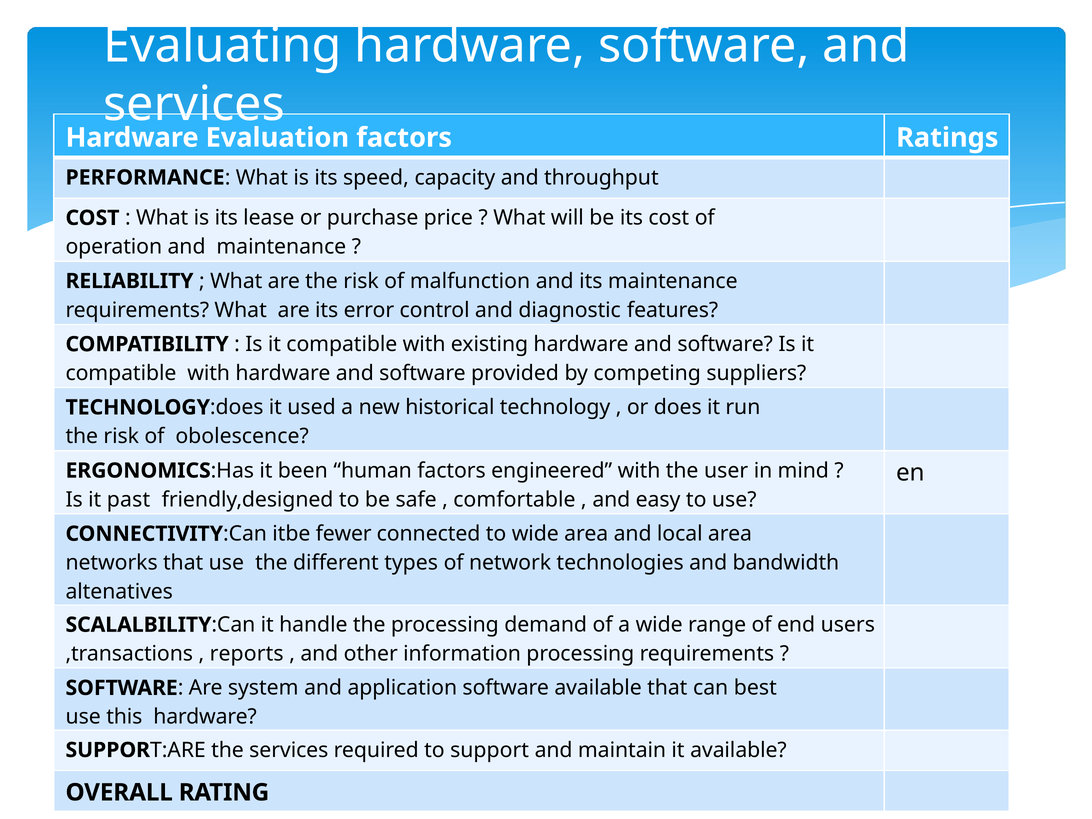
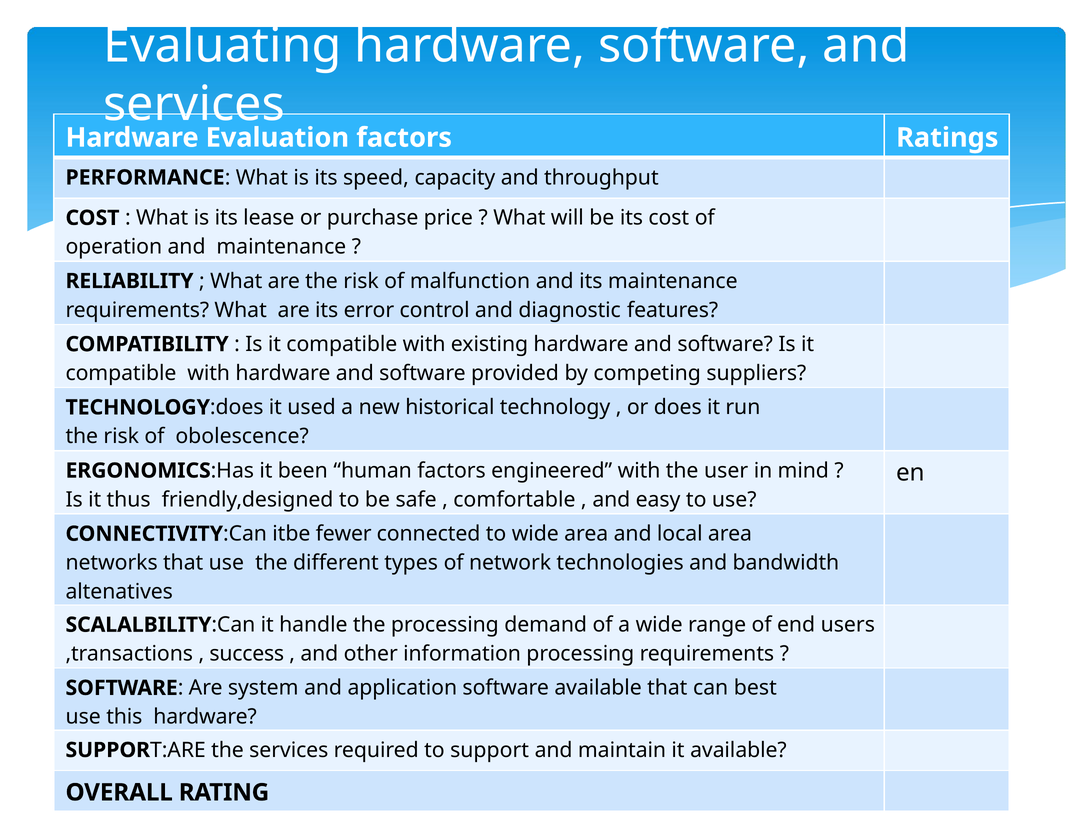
past: past -> thus
reports: reports -> success
